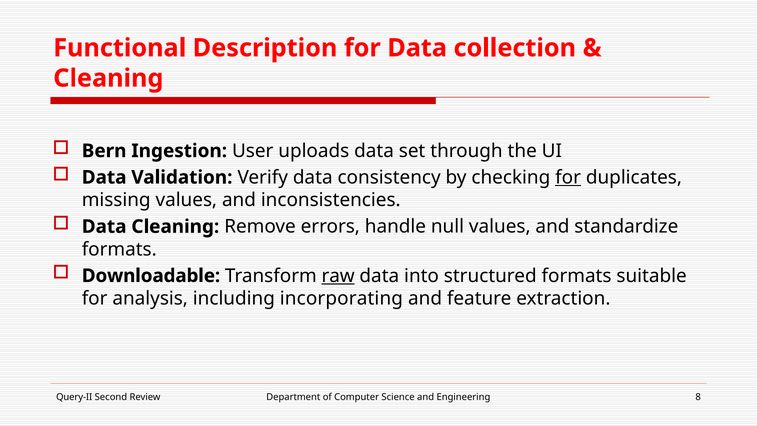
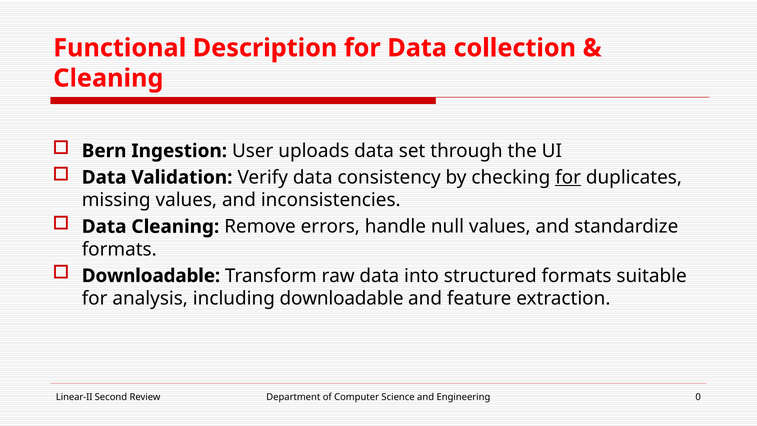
raw underline: present -> none
including incorporating: incorporating -> downloadable
Query-II: Query-II -> Linear-II
8: 8 -> 0
